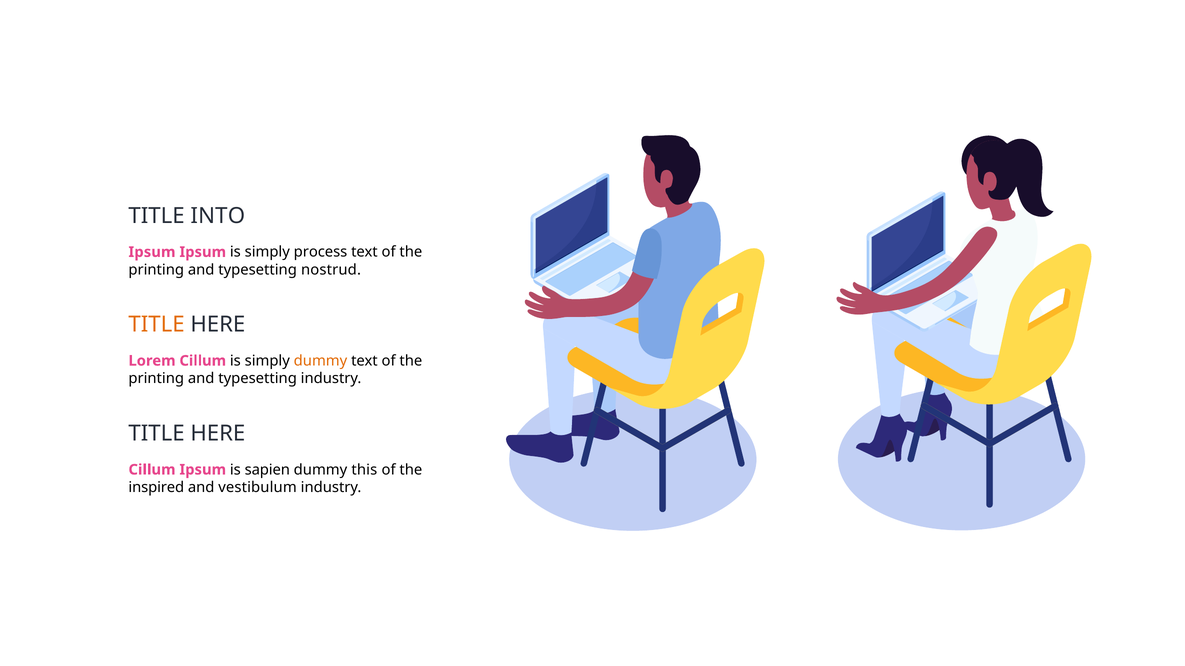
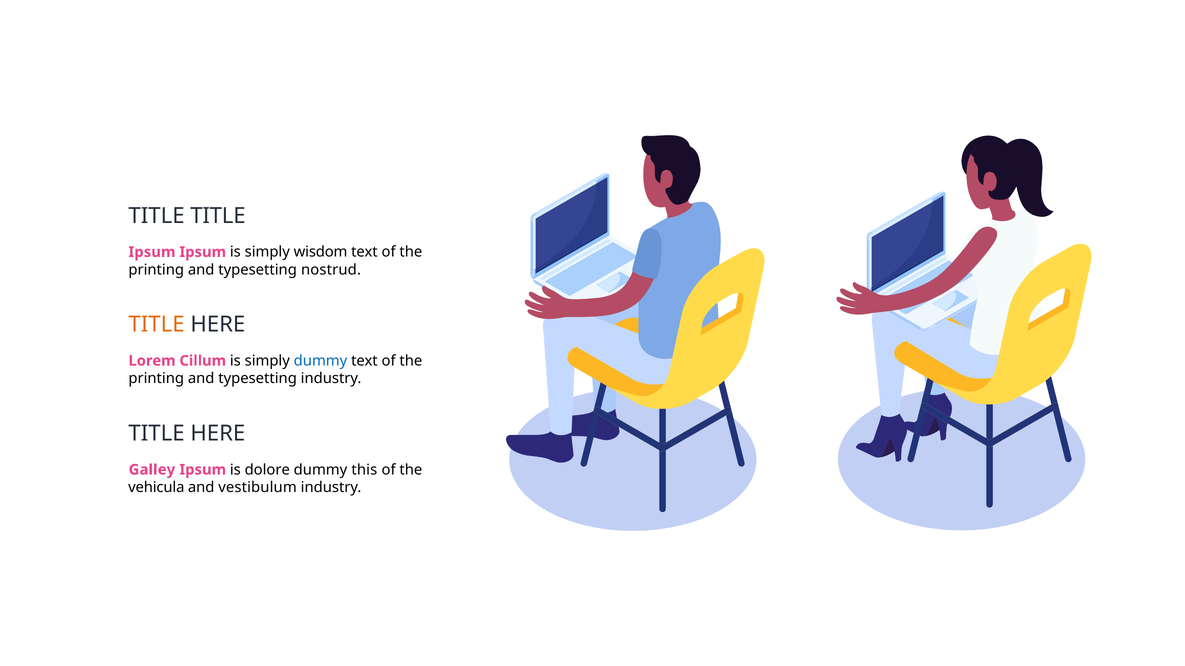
TITLE INTO: INTO -> TITLE
process: process -> wisdom
dummy at (321, 361) colour: orange -> blue
Cillum at (152, 470): Cillum -> Galley
sapien: sapien -> dolore
inspired: inspired -> vehicula
